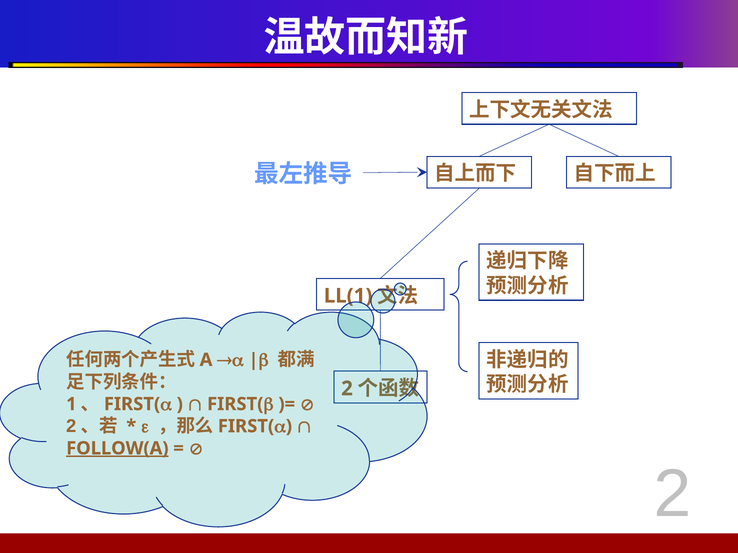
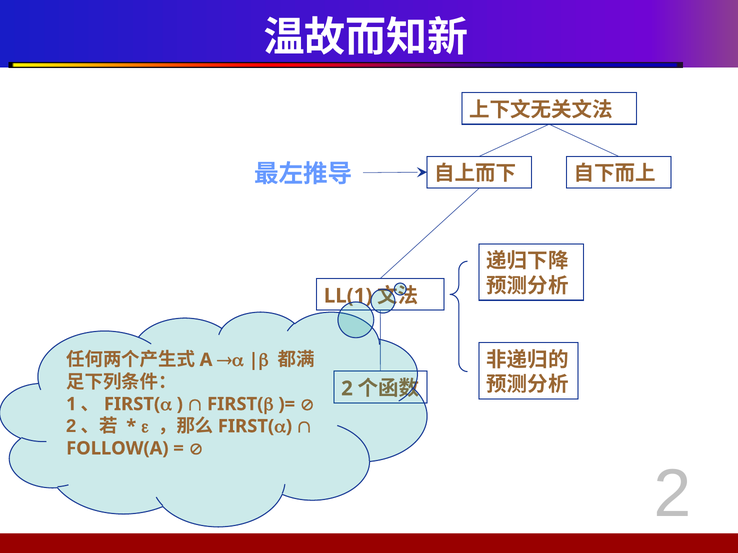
FOLLOW(A underline: present -> none
